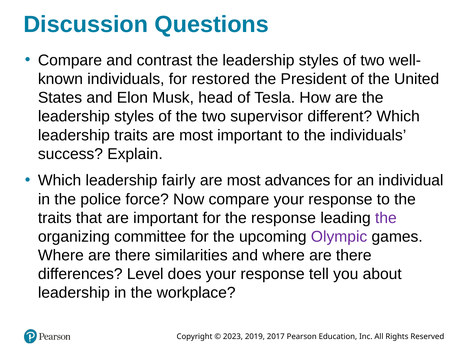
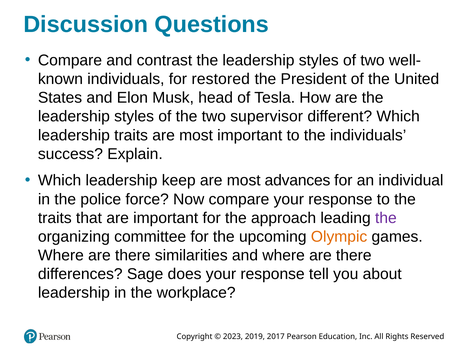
fairly: fairly -> keep
the response: response -> approach
Olympic colour: purple -> orange
Level: Level -> Sage
